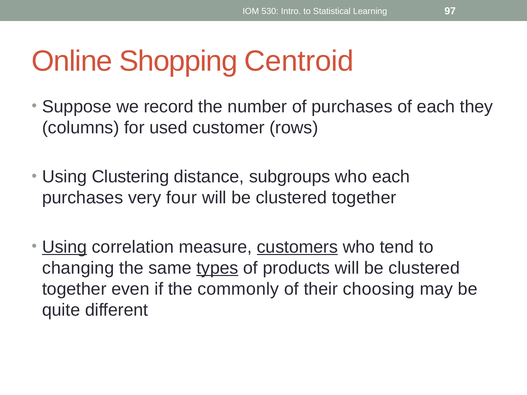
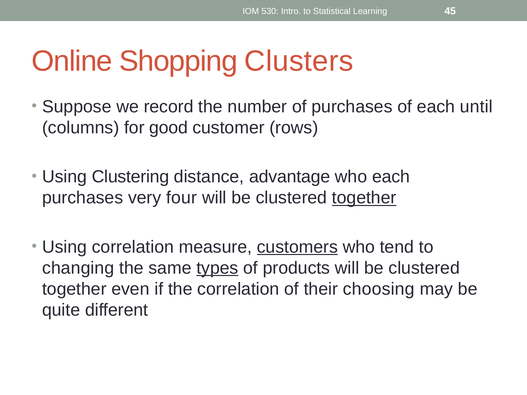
97: 97 -> 45
Centroid: Centroid -> Clusters
they: they -> until
used: used -> good
subgroups: subgroups -> advantage
together at (364, 198) underline: none -> present
Using at (65, 247) underline: present -> none
the commonly: commonly -> correlation
